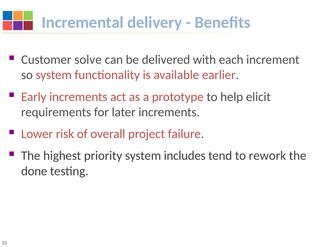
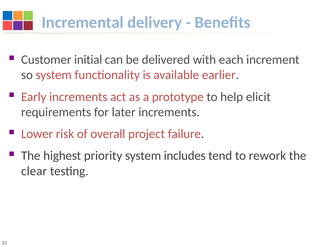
solve: solve -> initial
done: done -> clear
